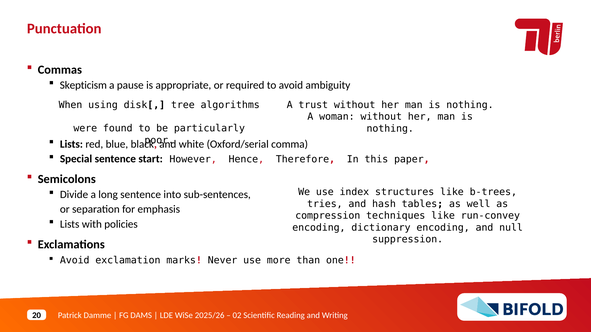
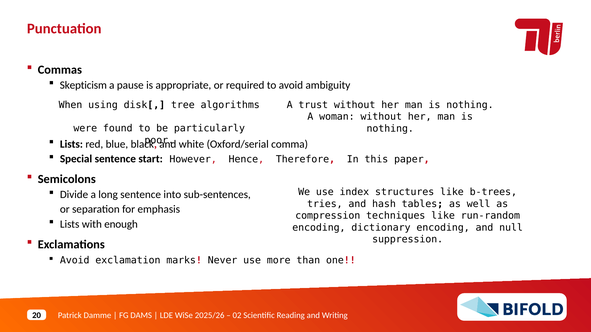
run-convey: run-convey -> run-random
policies: policies -> enough
